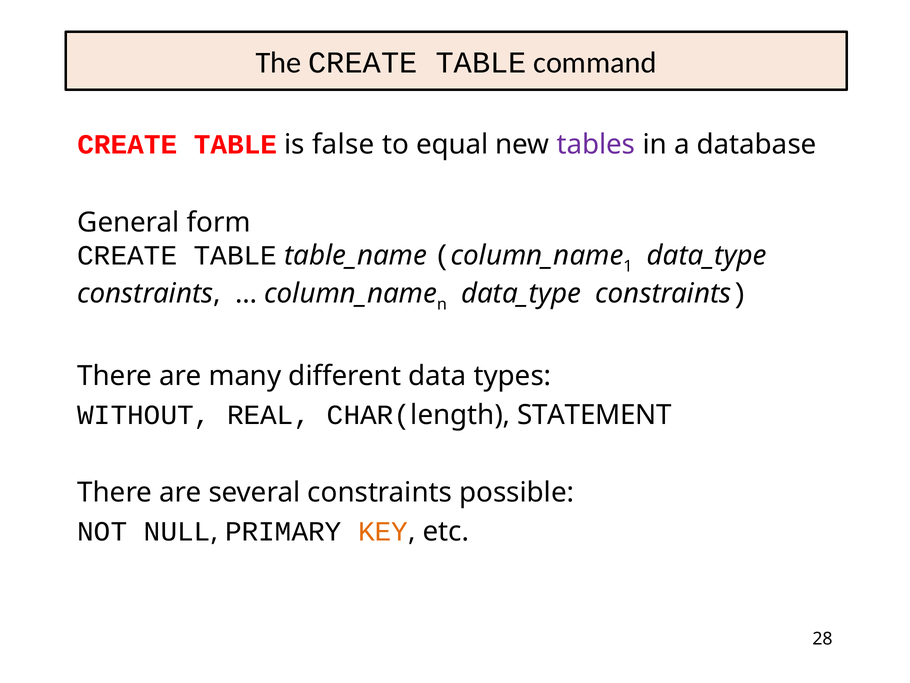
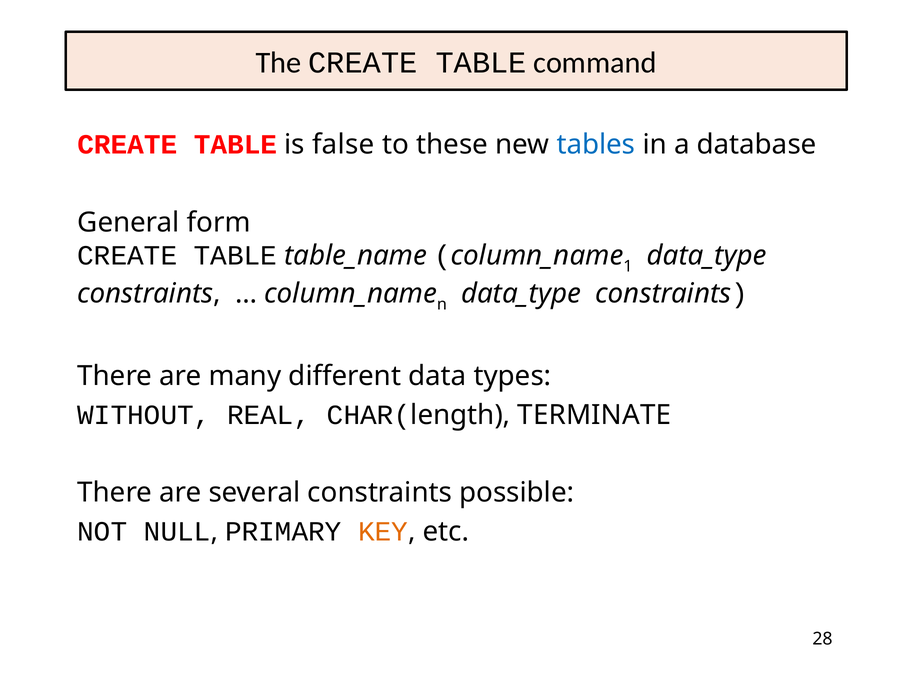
equal: equal -> these
tables colour: purple -> blue
STATEMENT: STATEMENT -> TERMINATE
